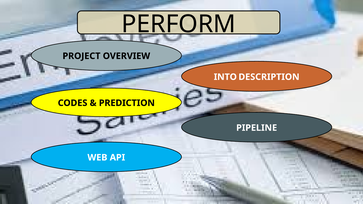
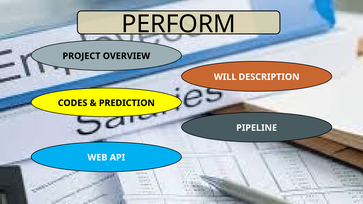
INTO: INTO -> WILL
